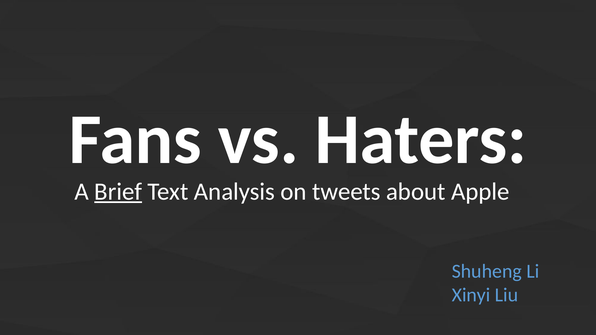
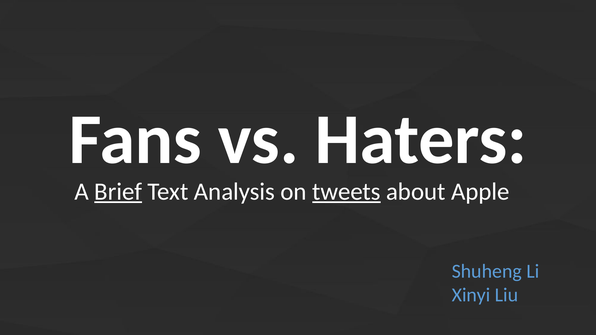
tweets underline: none -> present
